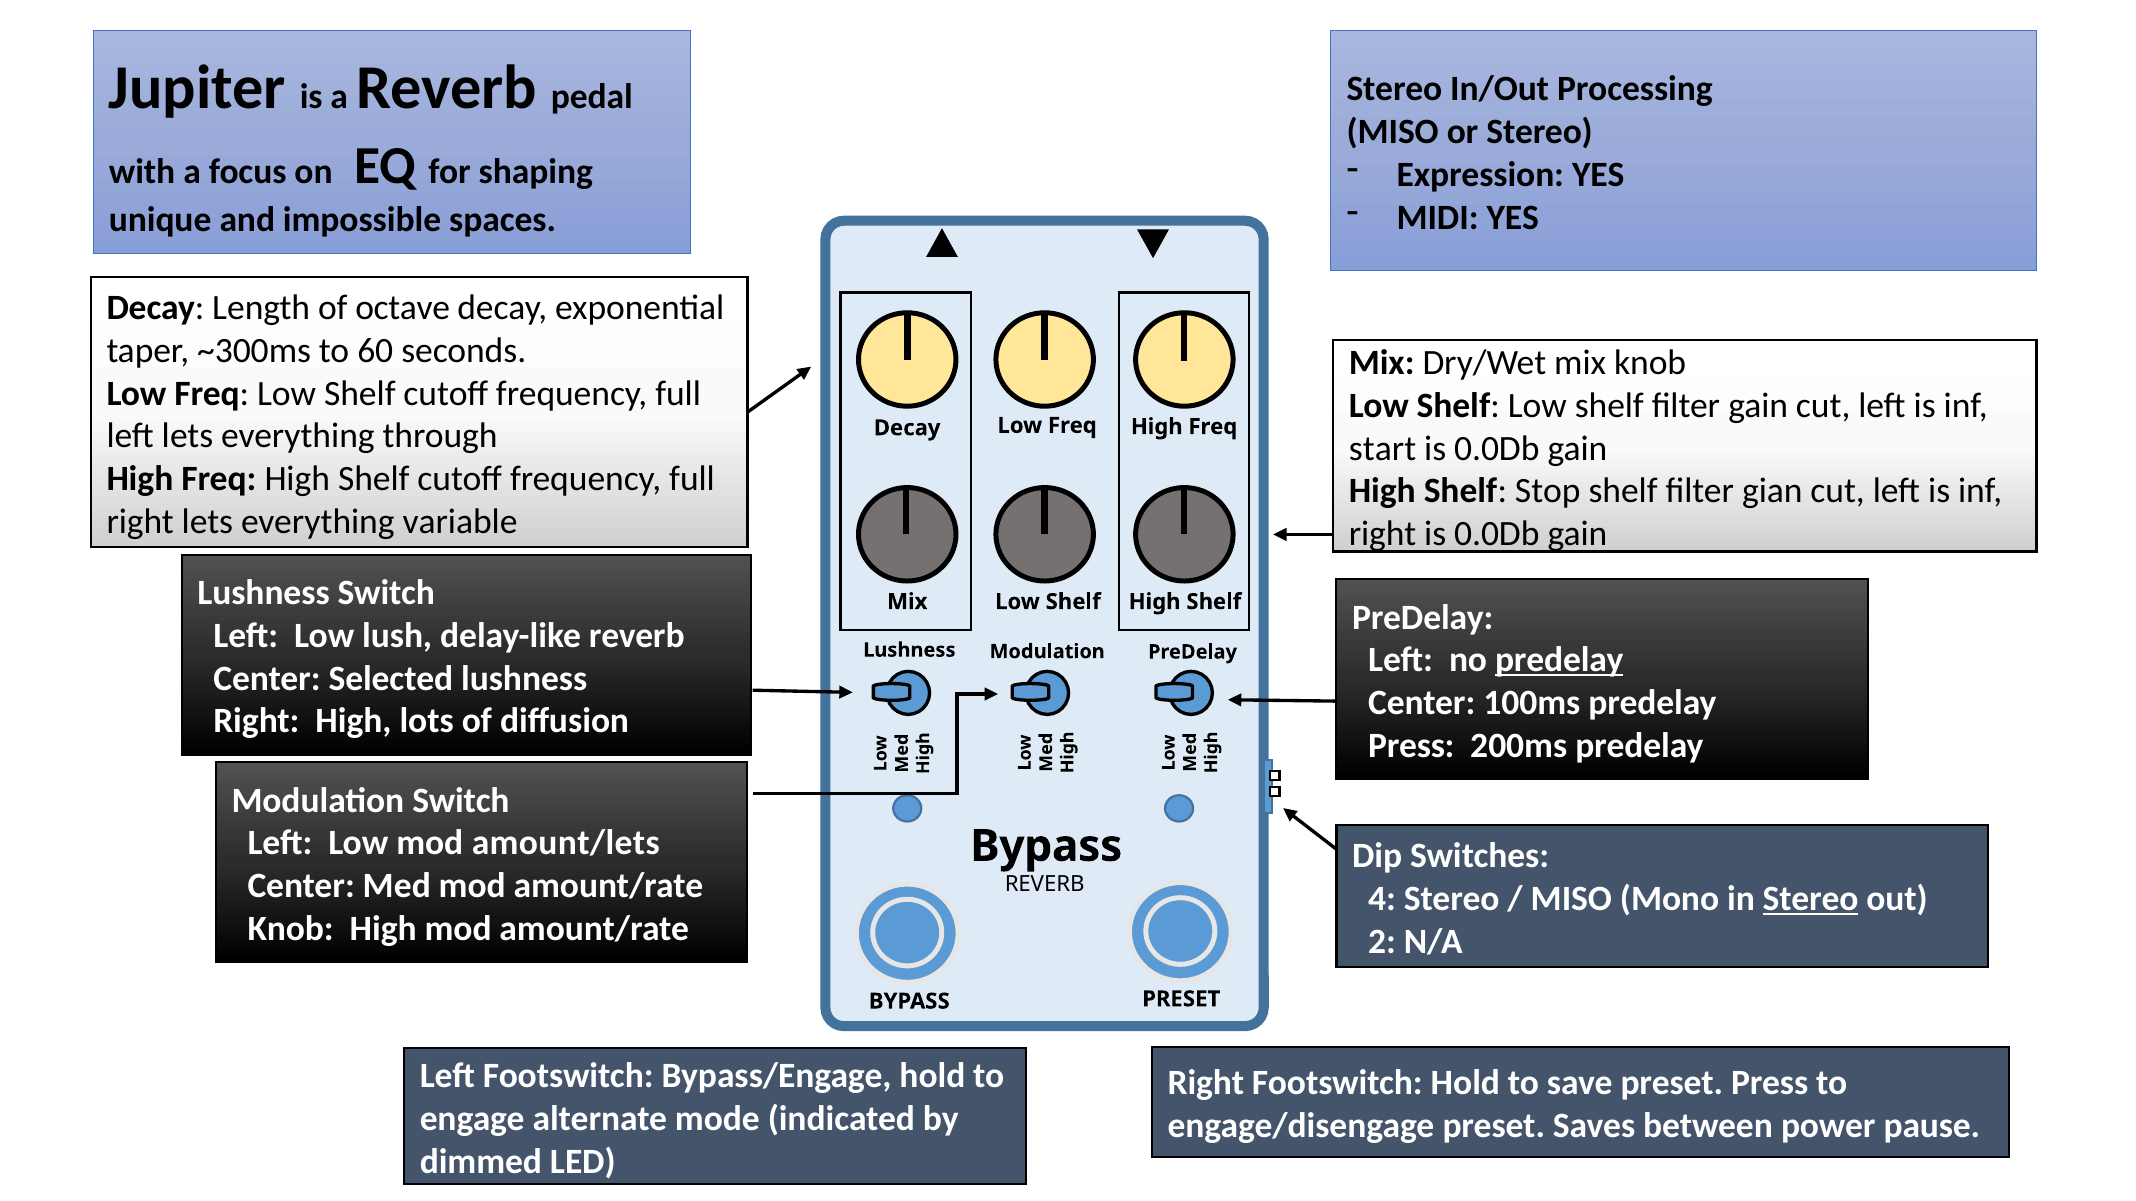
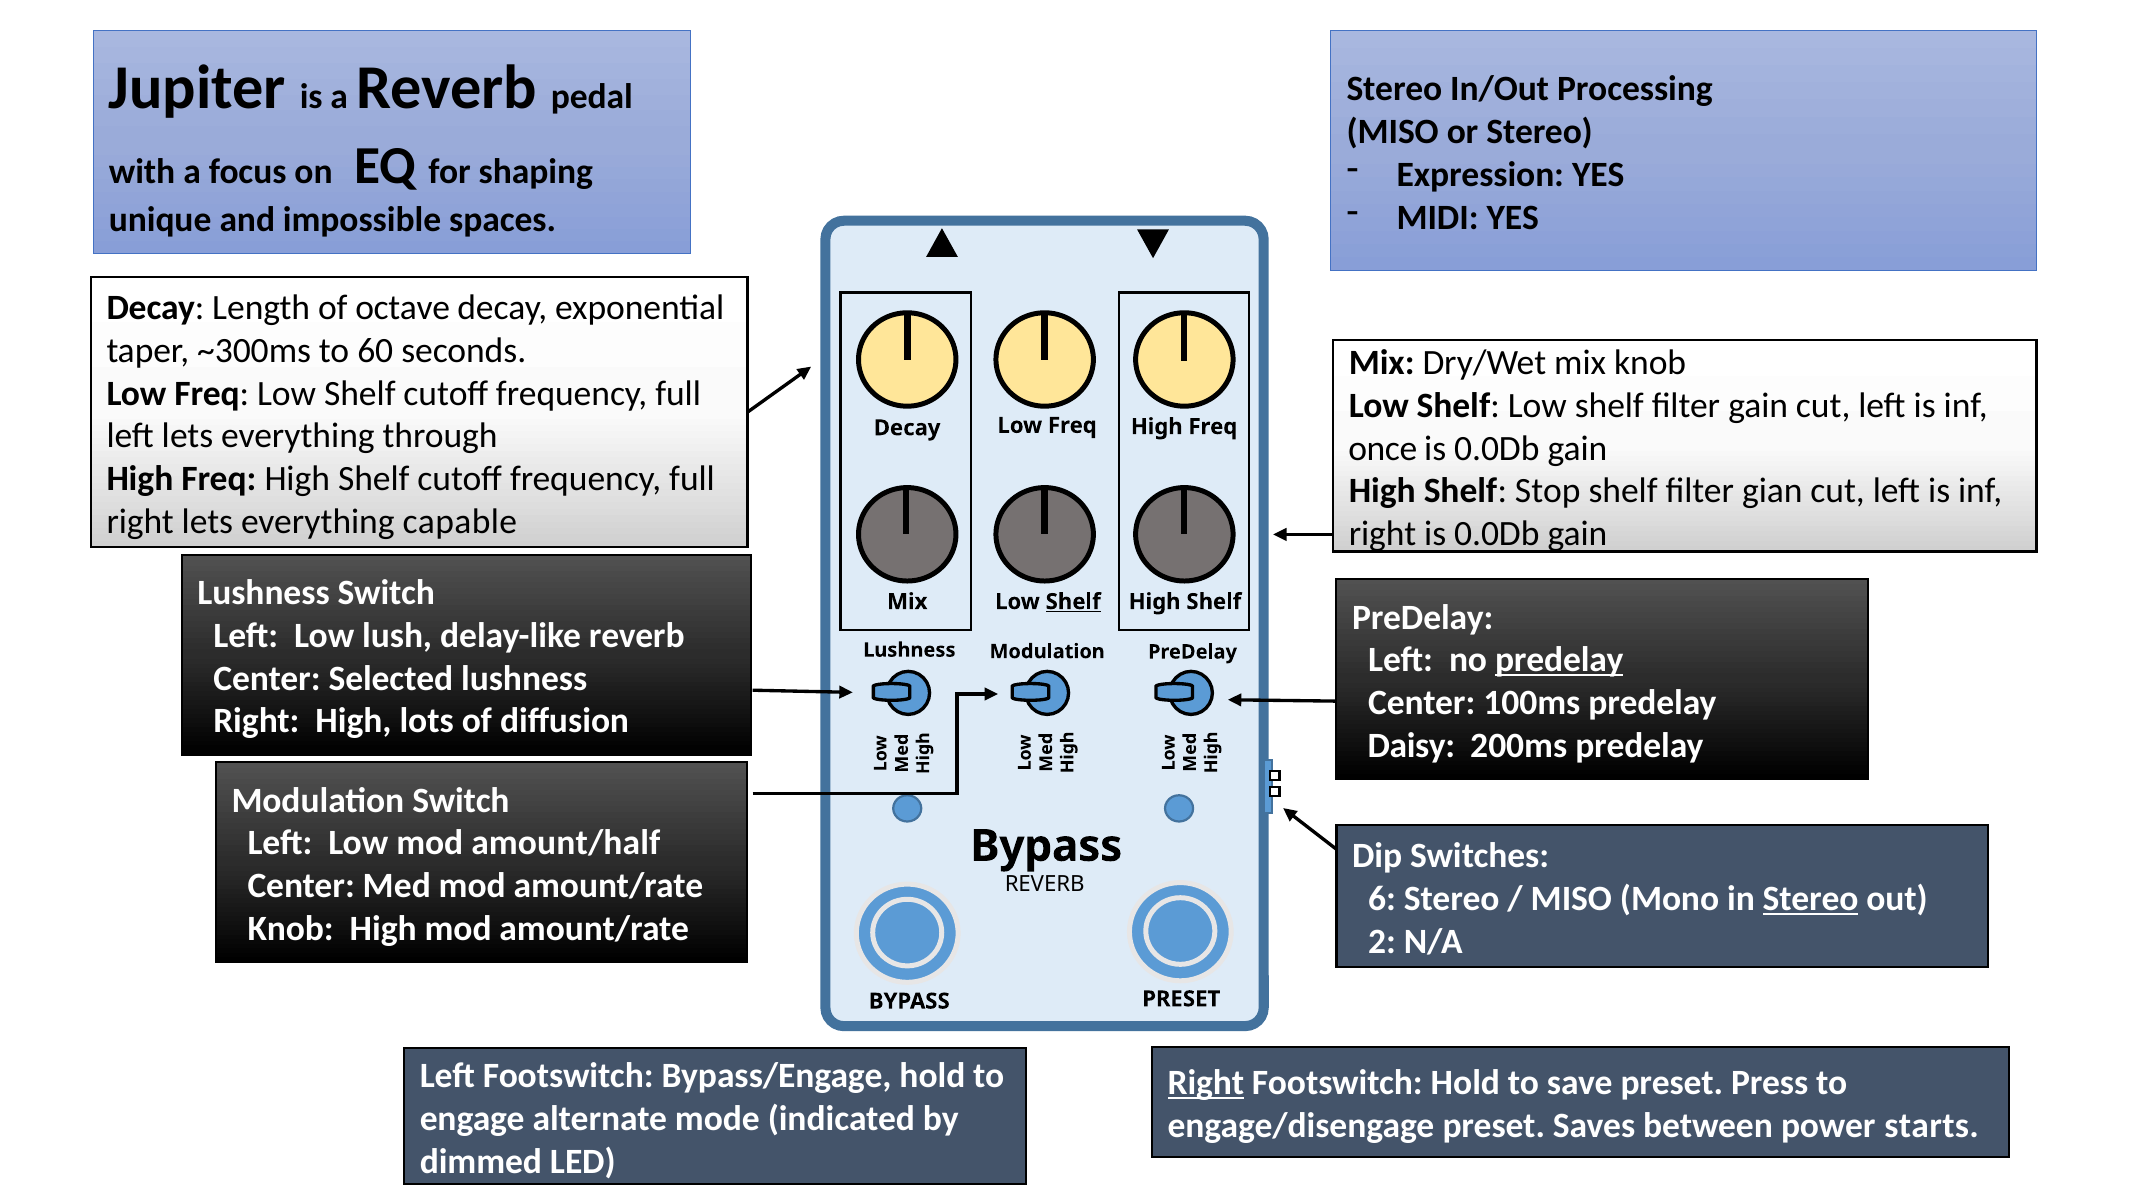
start: start -> once
variable: variable -> capable
Shelf at (1073, 602) underline: none -> present
Press at (1411, 746): Press -> Daisy
amount/lets: amount/lets -> amount/half
4: 4 -> 6
Right at (1206, 1083) underline: none -> present
pause: pause -> starts
